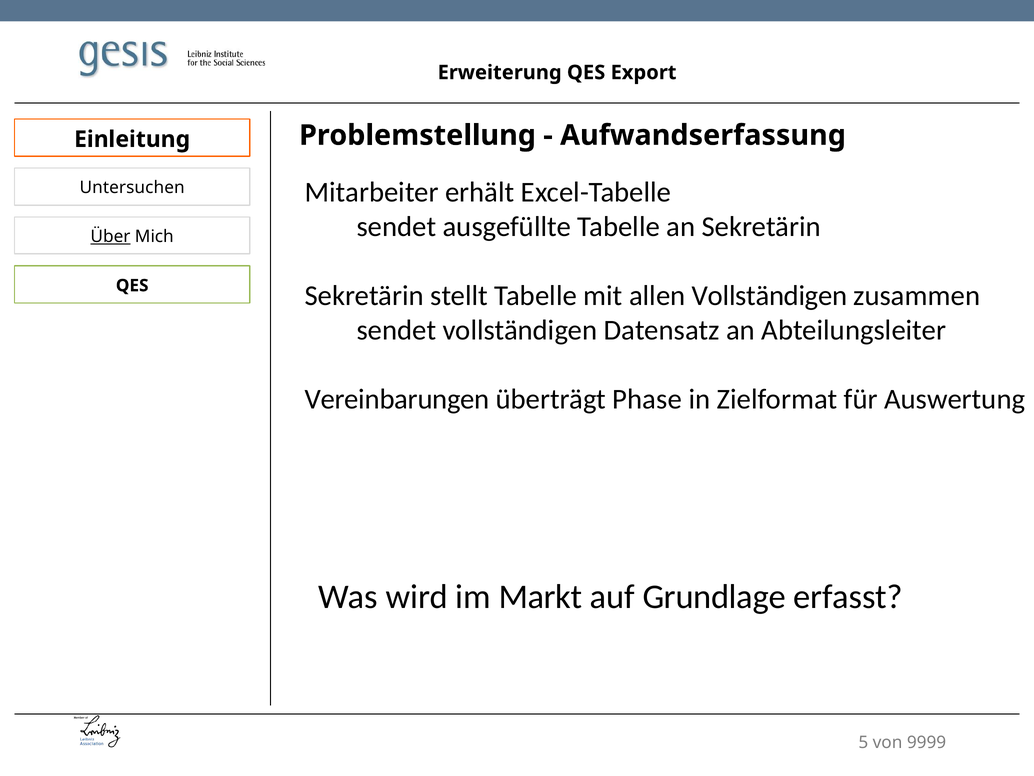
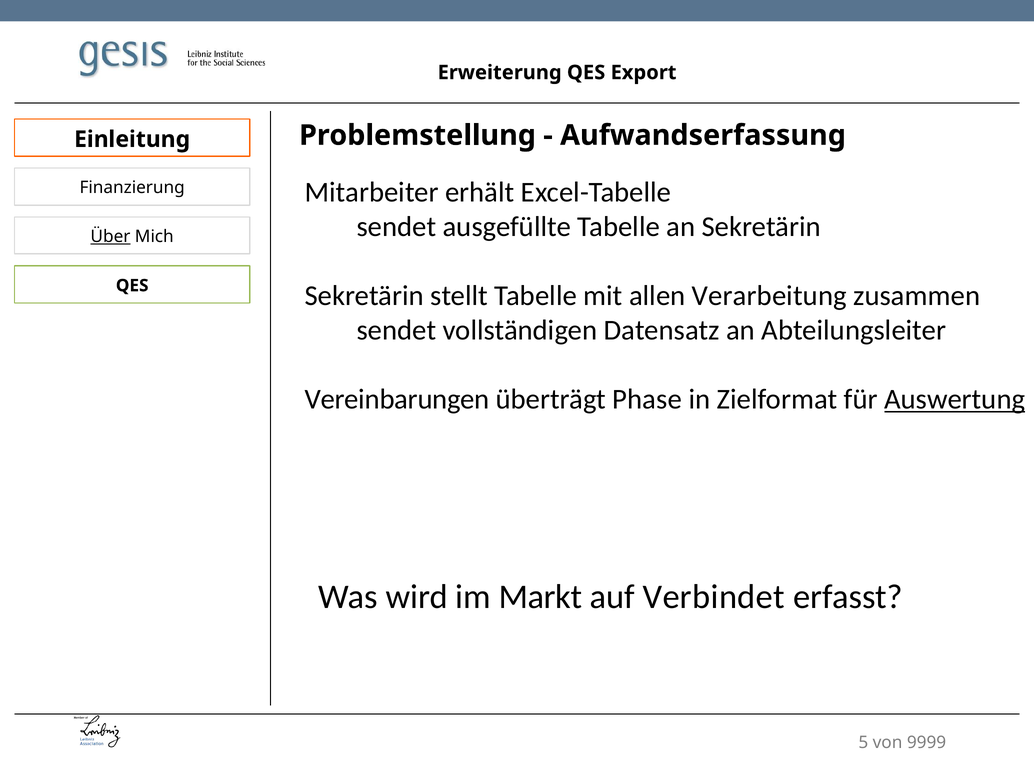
Untersuchen: Untersuchen -> Finanzierung
allen Vollständigen: Vollständigen -> Verarbeitung
Auswertung underline: none -> present
Grundlage: Grundlage -> Verbindet
